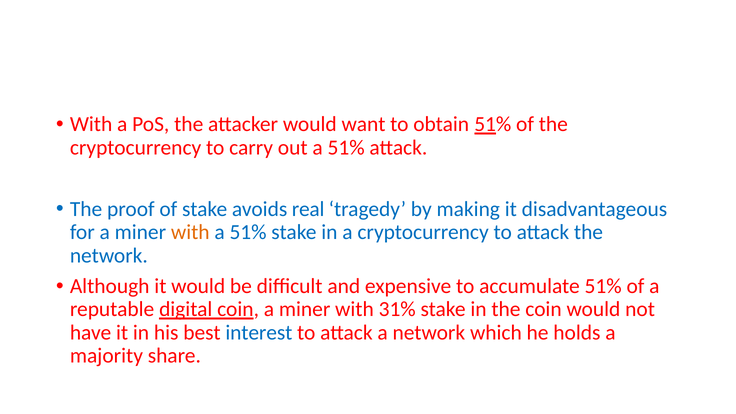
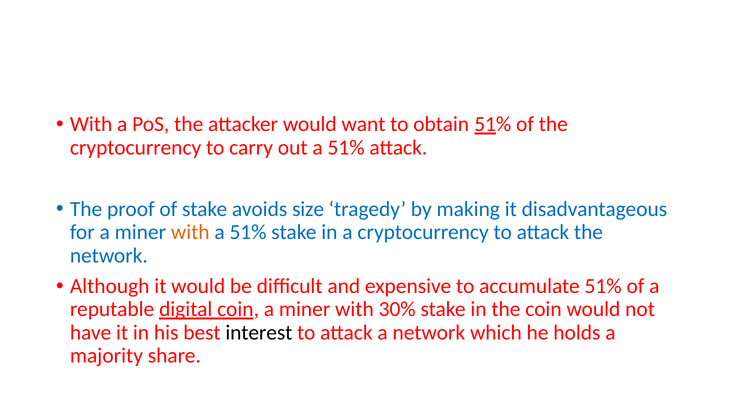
real: real -> size
31%: 31% -> 30%
interest colour: blue -> black
